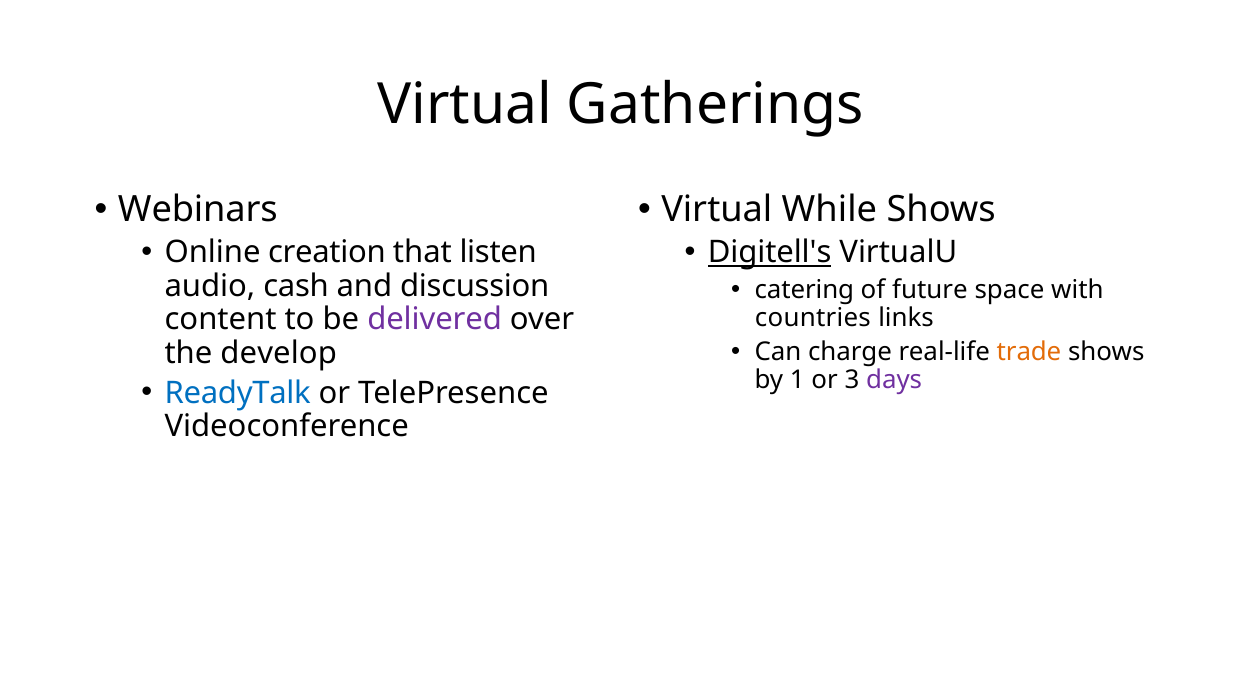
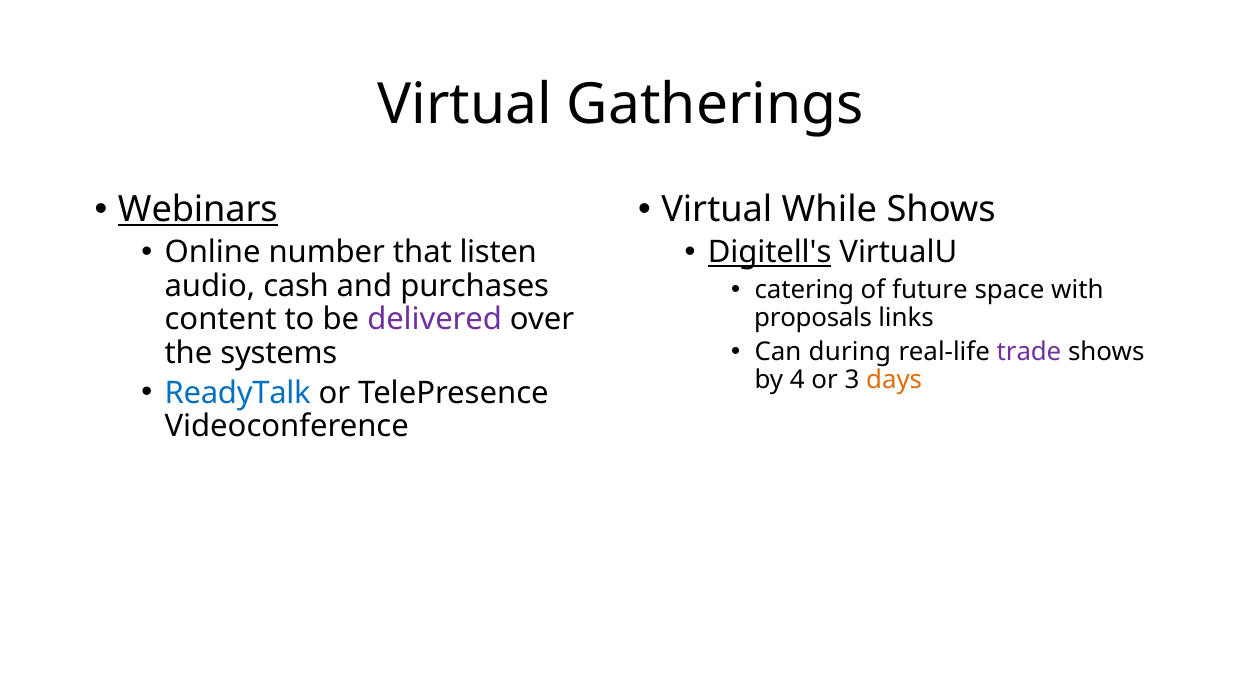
Webinars underline: none -> present
creation: creation -> number
discussion: discussion -> purchases
countries: countries -> proposals
charge: charge -> during
trade colour: orange -> purple
develop: develop -> systems
1: 1 -> 4
days colour: purple -> orange
